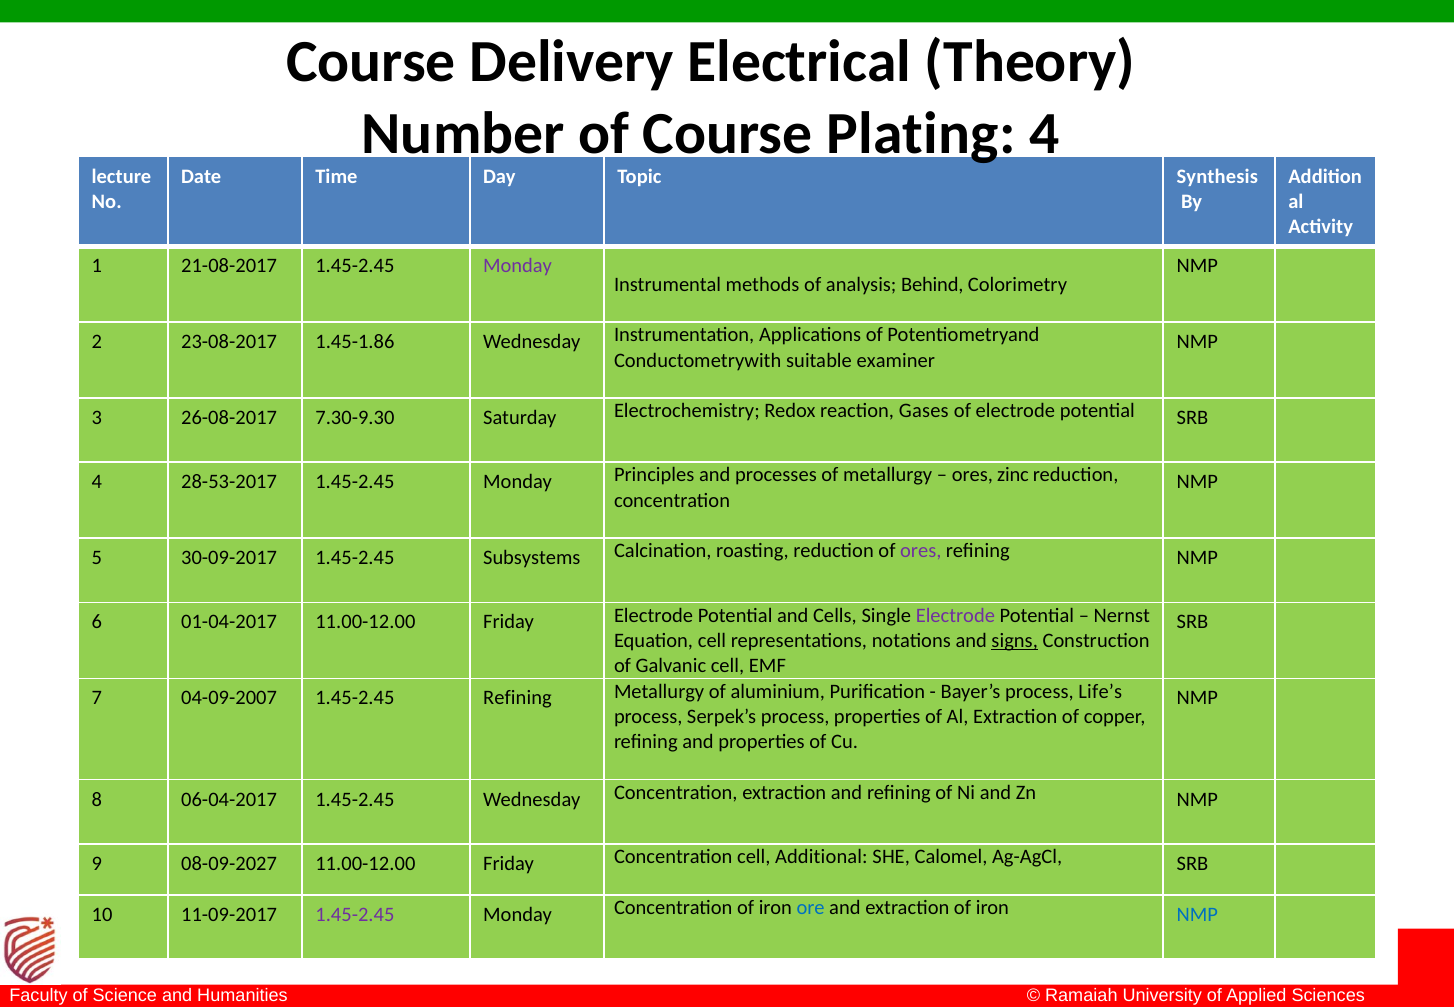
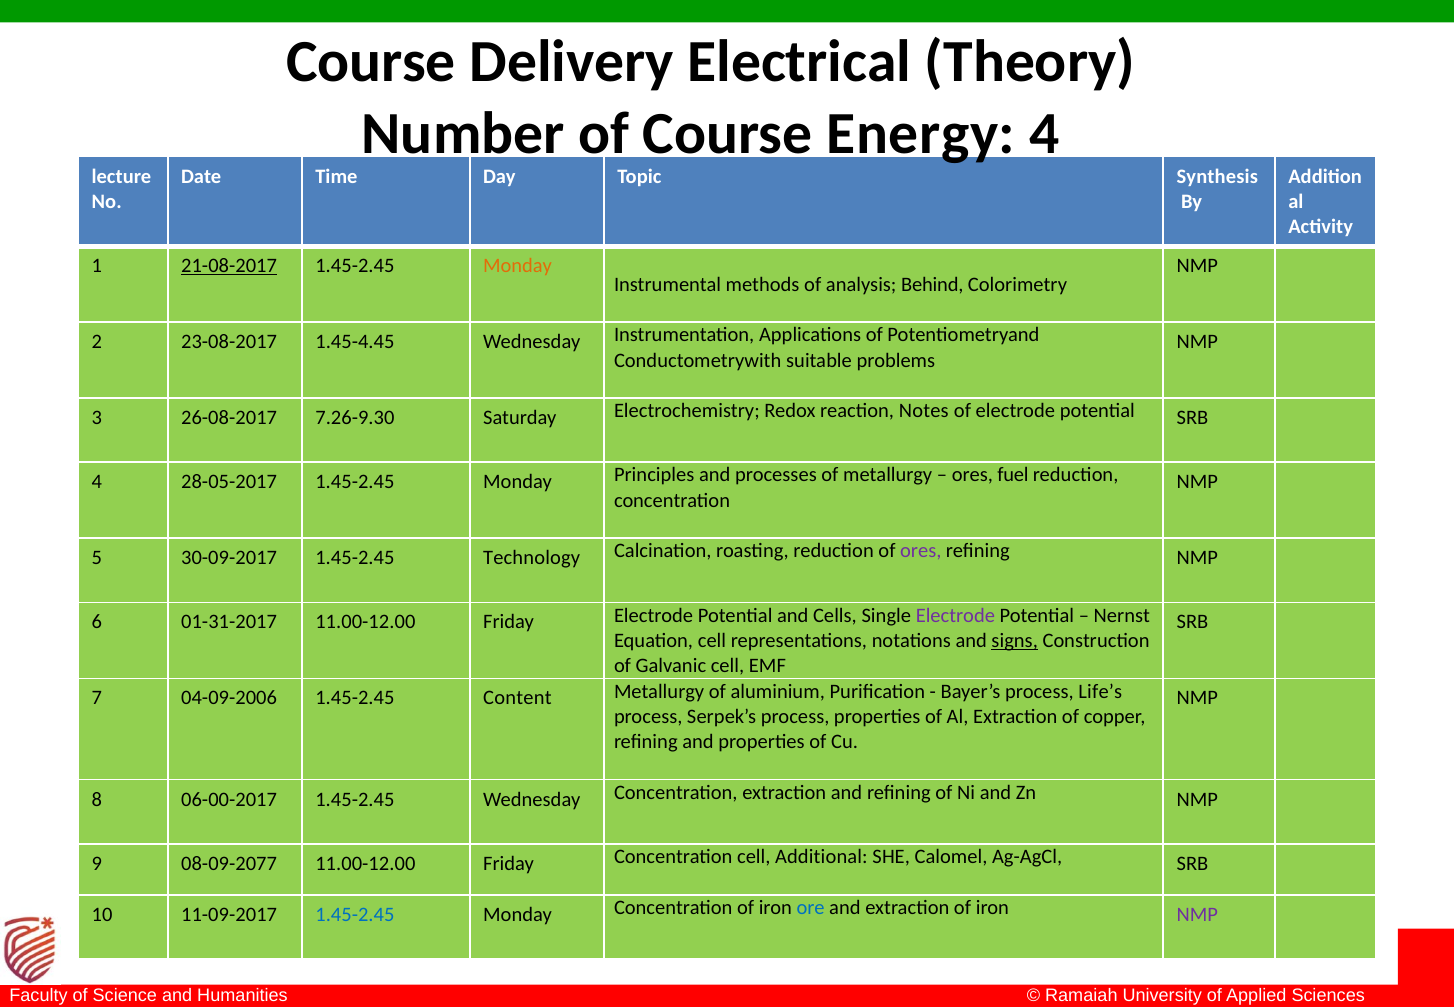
Plating: Plating -> Energy
21-08-2017 underline: none -> present
Monday at (518, 266) colour: purple -> orange
1.45-1.86: 1.45-1.86 -> 1.45-4.45
examiner: examiner -> problems
7.30-9.30: 7.30-9.30 -> 7.26-9.30
Gases: Gases -> Notes
28-53-2017: 28-53-2017 -> 28-05-2017
zinc: zinc -> fuel
Subsystems: Subsystems -> Technology
01-04-2017: 01-04-2017 -> 01-31-2017
04-09-2007: 04-09-2007 -> 04-09-2006
1.45-2.45 Refining: Refining -> Content
06-04-2017: 06-04-2017 -> 06-00-2017
08-09-2027: 08-09-2027 -> 08-09-2077
1.45-2.45 at (355, 914) colour: purple -> blue
NMP at (1197, 914) colour: blue -> purple
